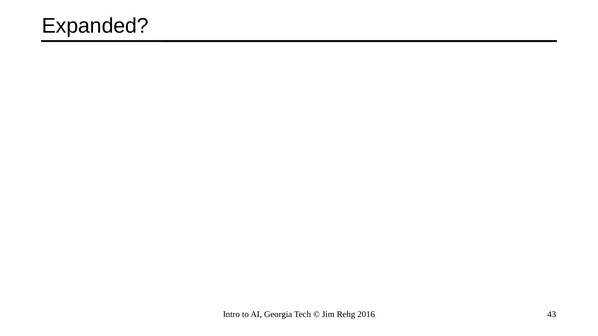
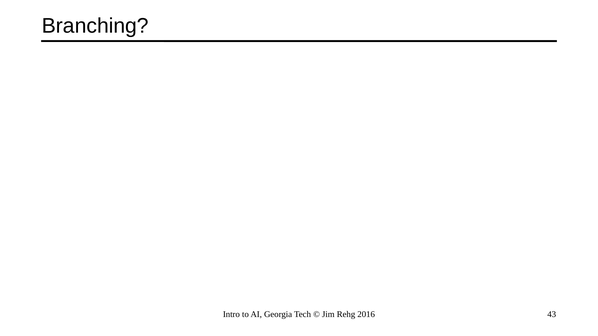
Expanded: Expanded -> Branching
